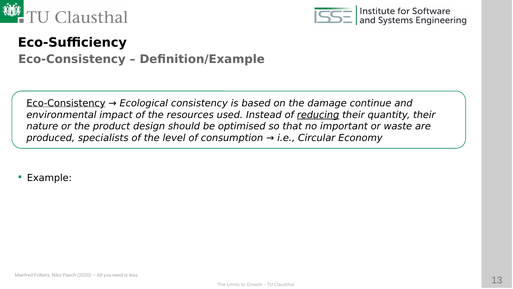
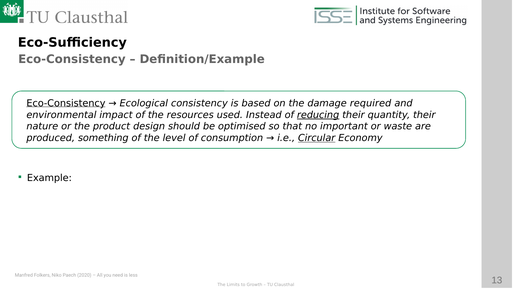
continue: continue -> required
specialists: specialists -> something
Circular underline: none -> present
